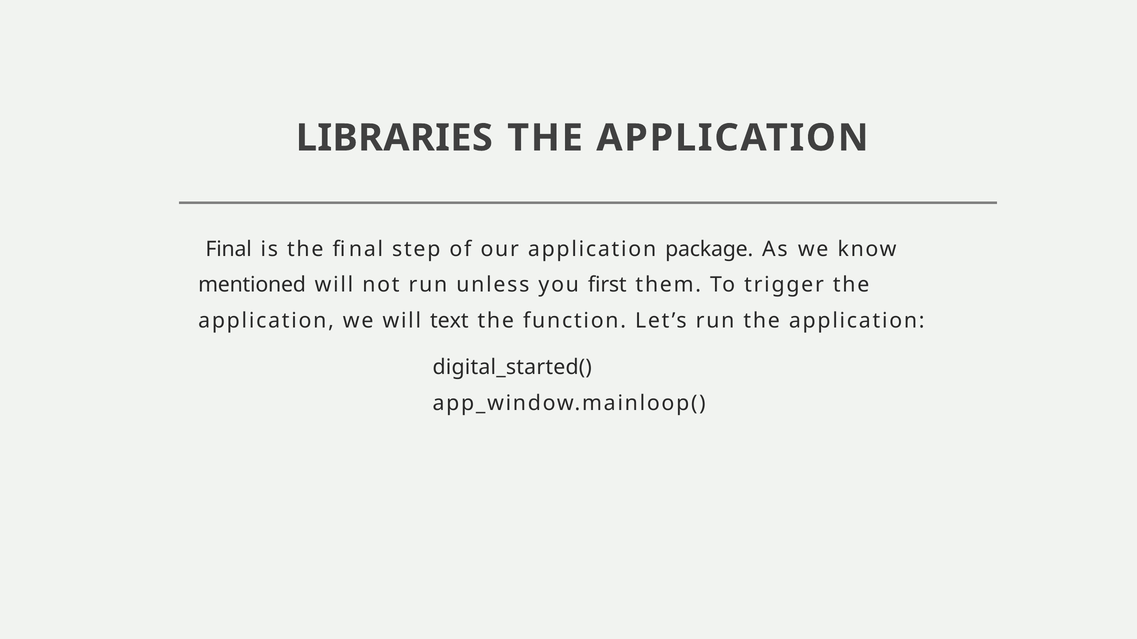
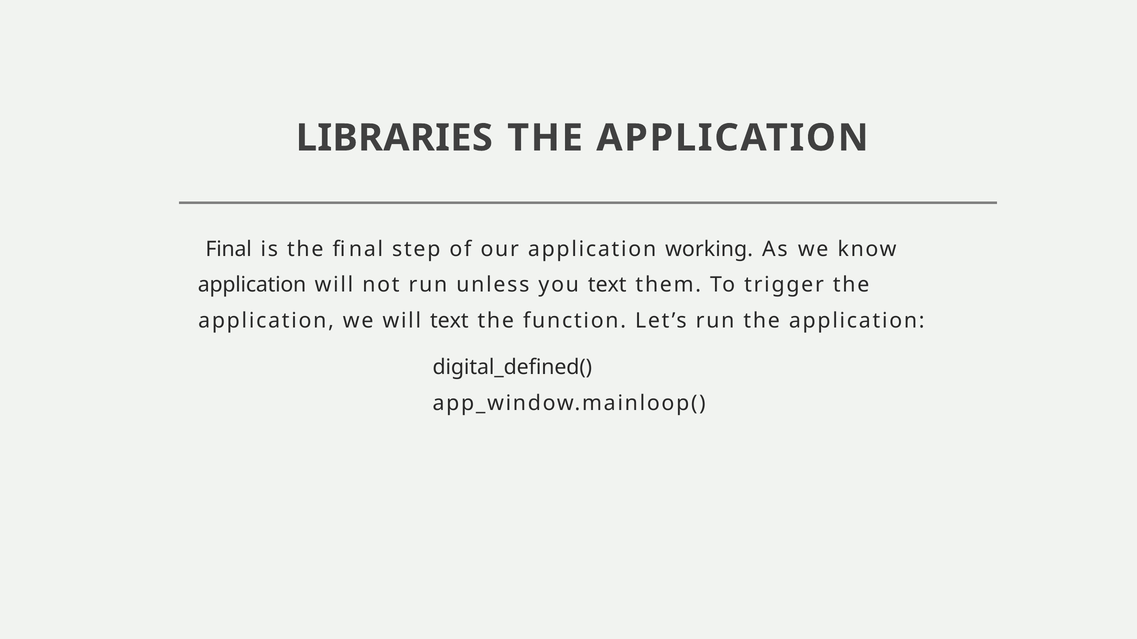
package: package -> working
mentioned at (252, 285): mentioned -> application
you first: first -> text
digital_started(: digital_started( -> digital_defined(
